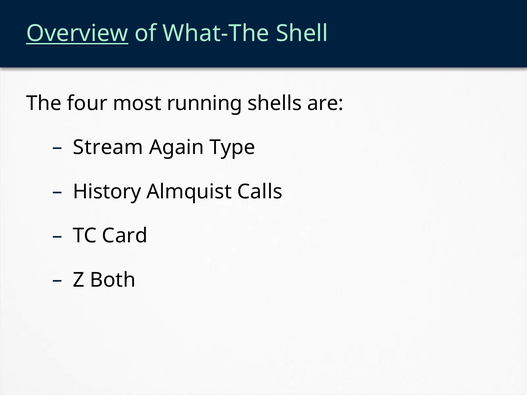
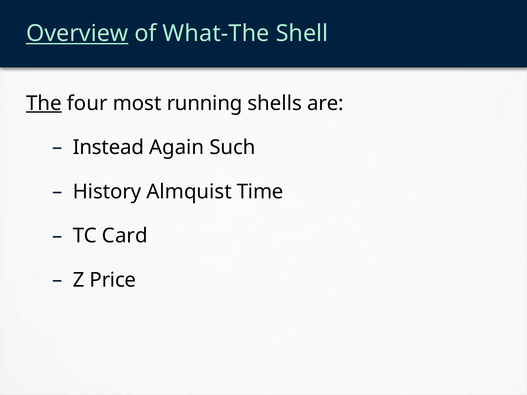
The underline: none -> present
Stream: Stream -> Instead
Type: Type -> Such
Calls: Calls -> Time
Both: Both -> Price
